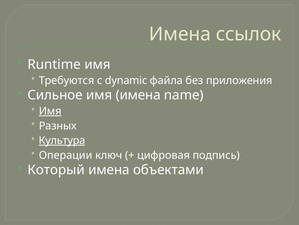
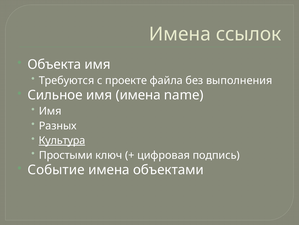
Runtime: Runtime -> Объекта
dynamic: dynamic -> проекте
приложения: приложения -> выполнения
Имя at (50, 111) underline: present -> none
Операции: Операции -> Простыми
Который: Который -> Событие
